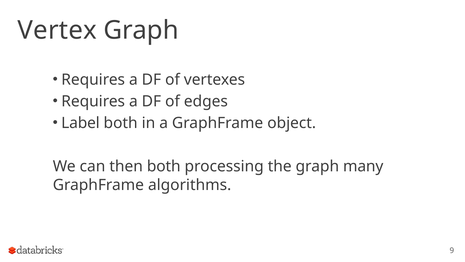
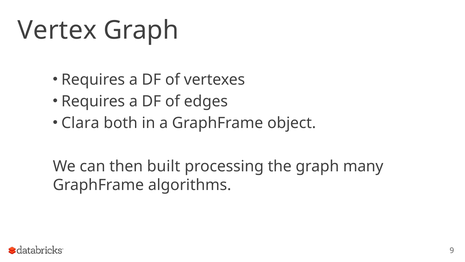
Label: Label -> Clara
then both: both -> built
